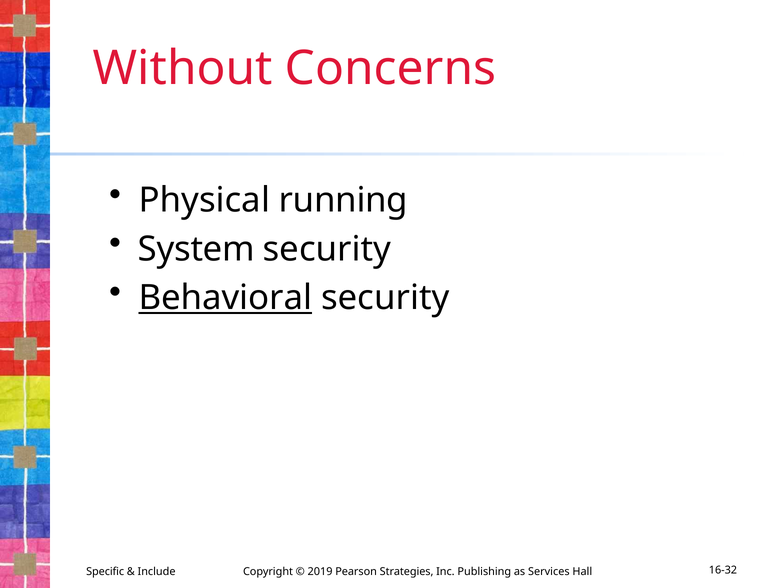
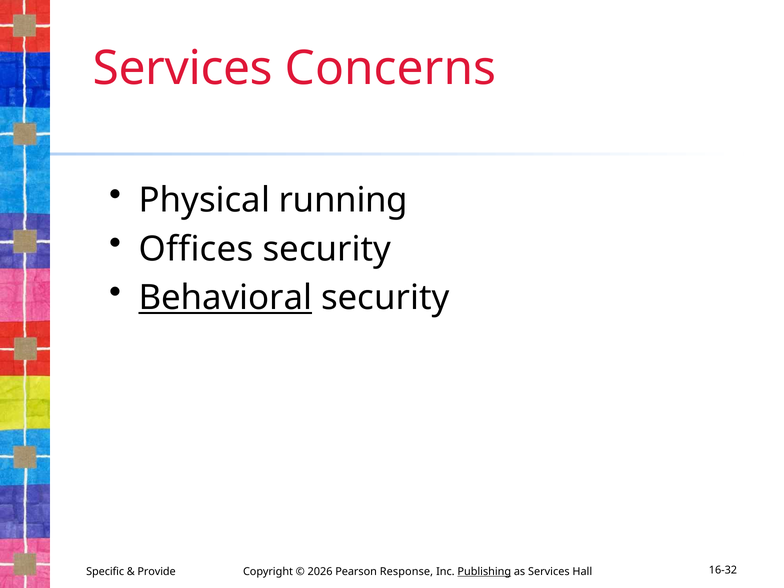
Without at (183, 69): Without -> Services
System: System -> Offices
Include: Include -> Provide
2019: 2019 -> 2026
Strategies: Strategies -> Response
Publishing underline: none -> present
